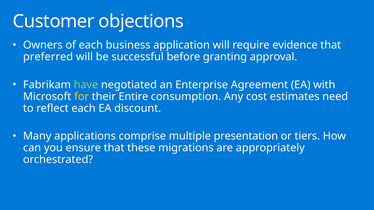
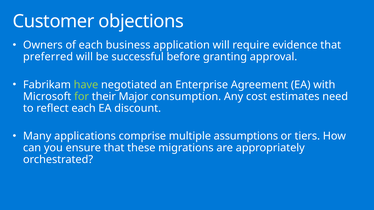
for colour: yellow -> light green
Entire: Entire -> Major
presentation: presentation -> assumptions
